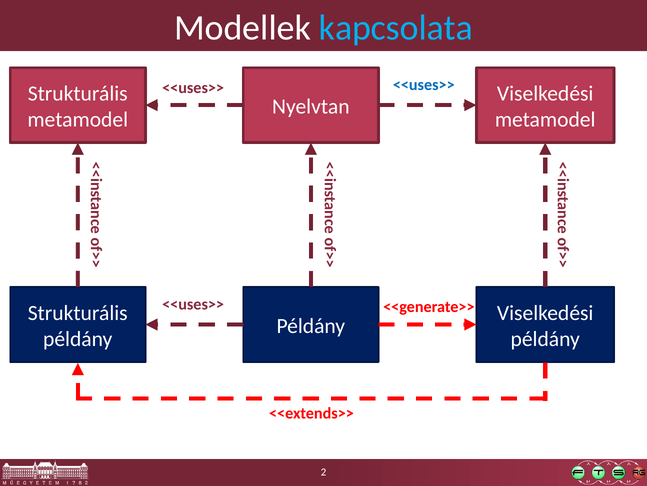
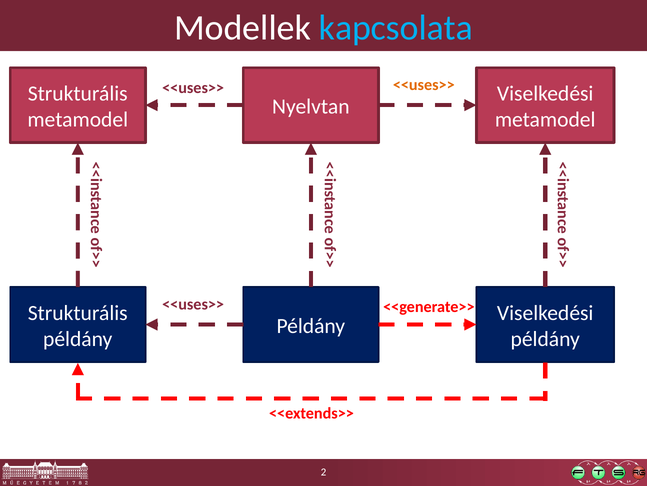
<<uses>> at (424, 85) colour: blue -> orange
